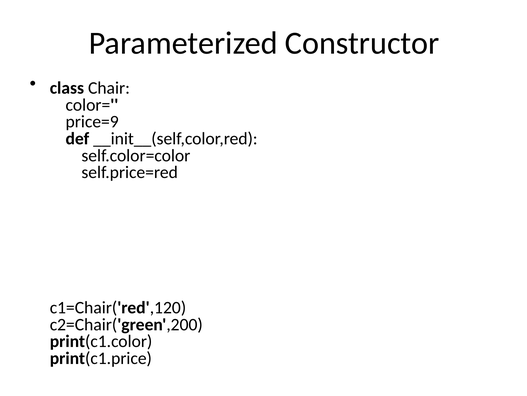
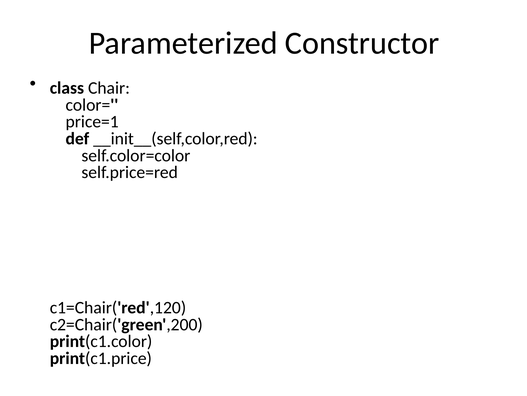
price=9: price=9 -> price=1
